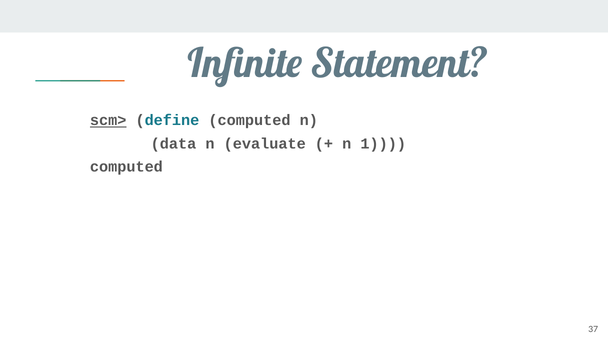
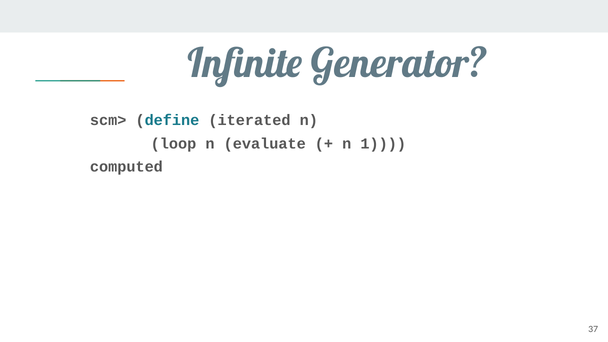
Statement: Statement -> Generator
scm> underline: present -> none
define computed: computed -> iterated
data: data -> loop
